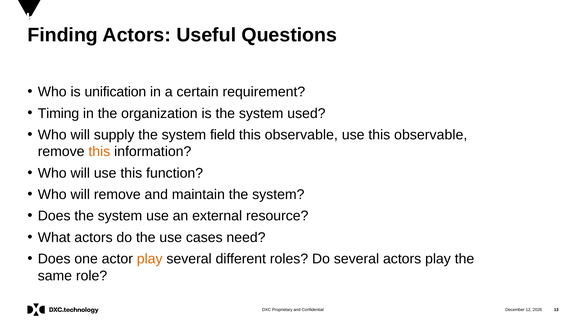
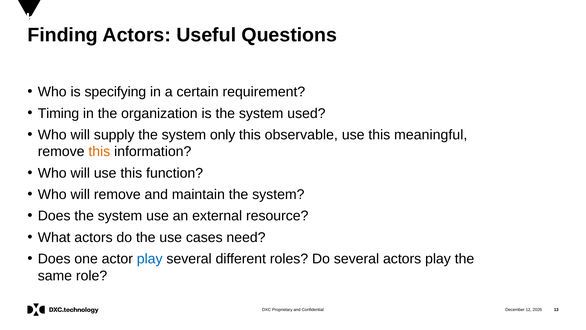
unification: unification -> specifying
field: field -> only
use this observable: observable -> meaningful
play at (150, 259) colour: orange -> blue
